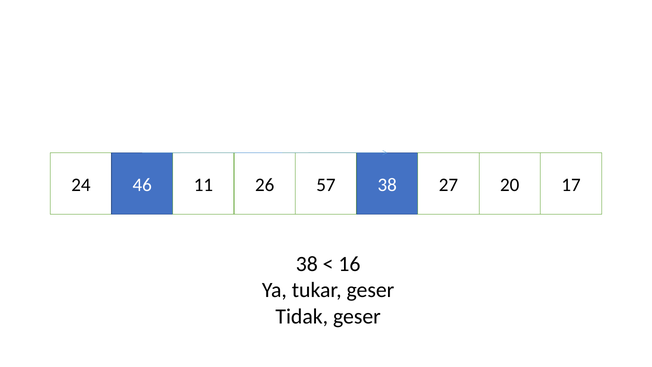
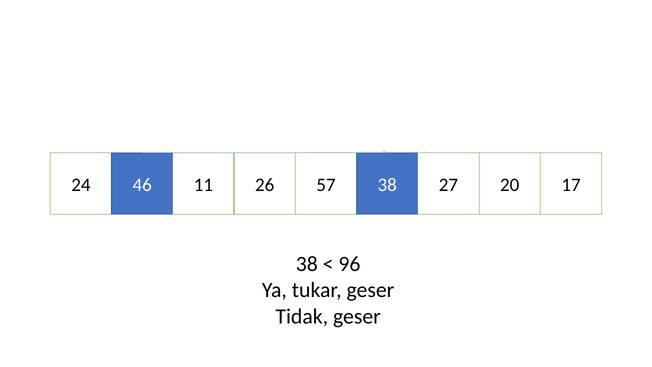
16: 16 -> 96
